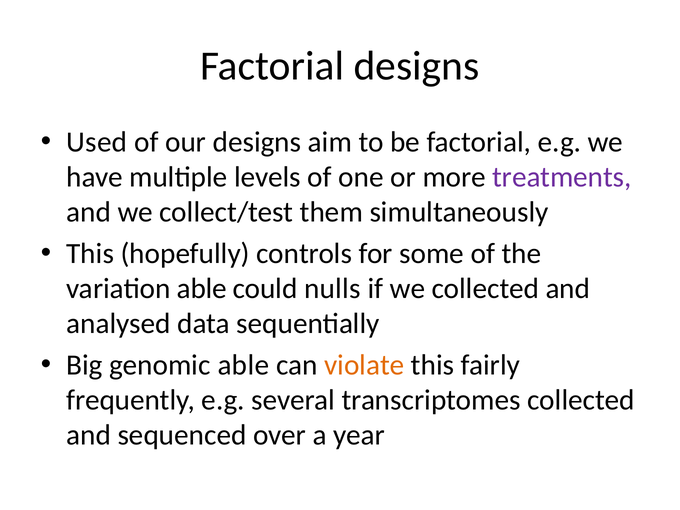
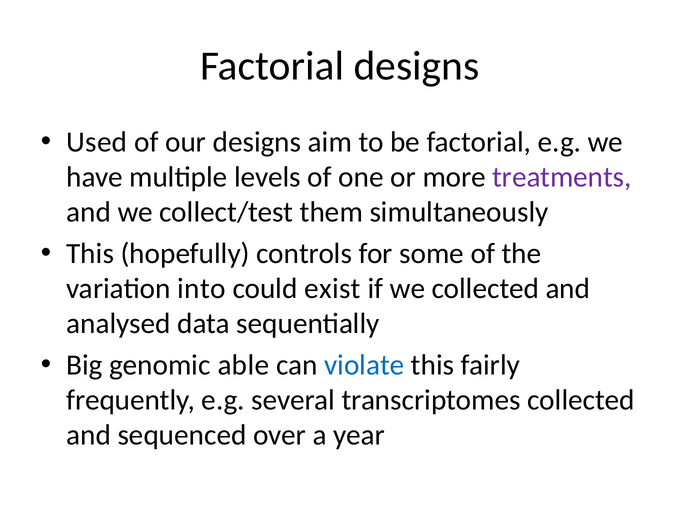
variation able: able -> into
nulls: nulls -> exist
violate colour: orange -> blue
